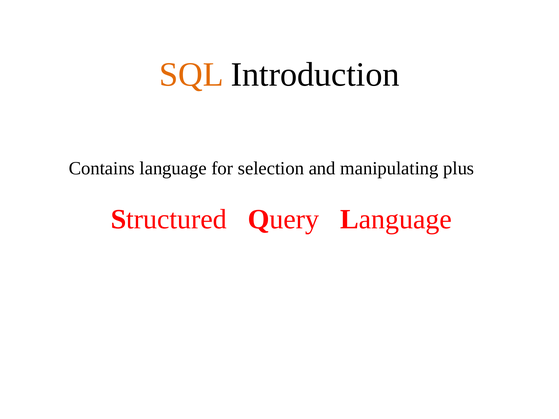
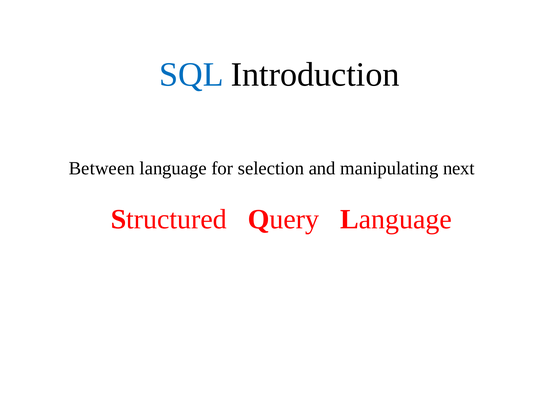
SQL colour: orange -> blue
Contains: Contains -> Between
plus: plus -> next
